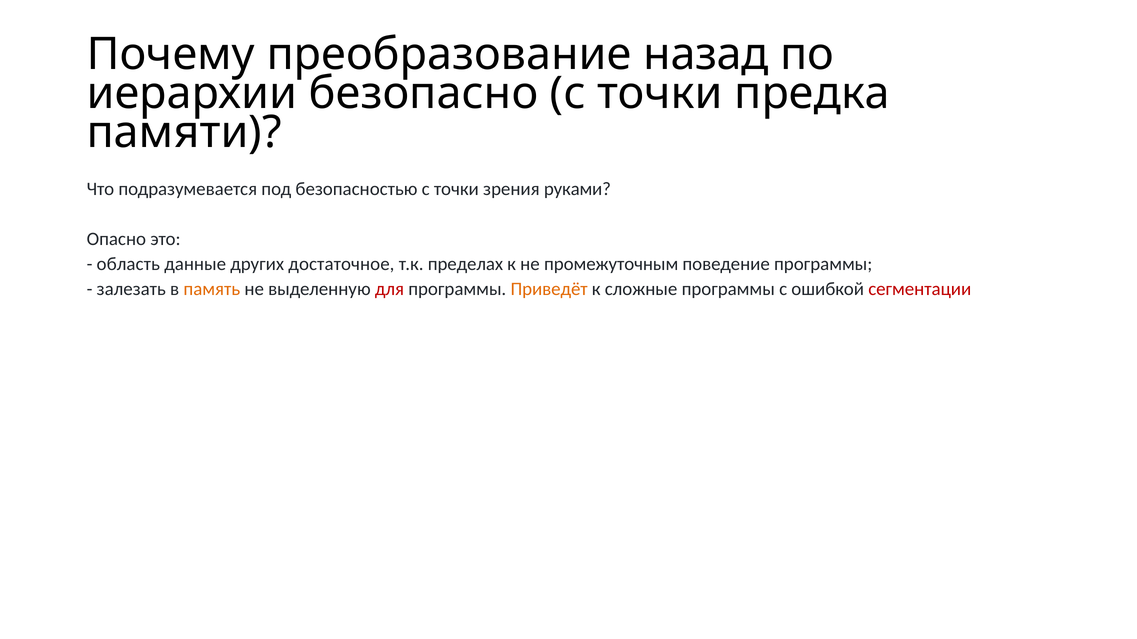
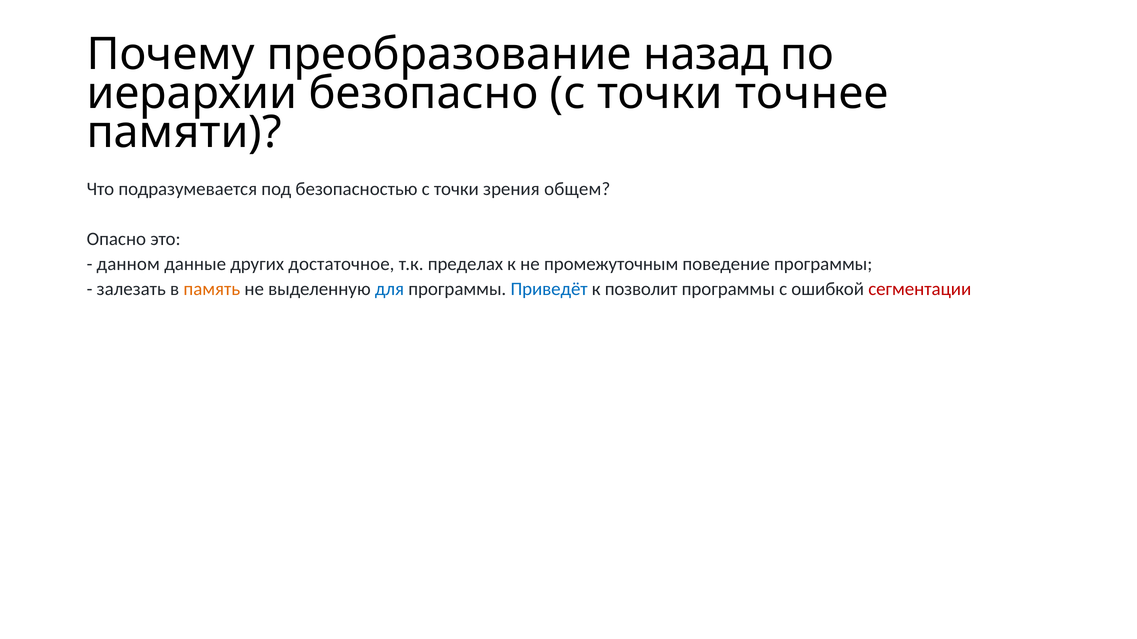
предка: предка -> точнее
руками: руками -> общем
область: область -> данном
для colour: red -> blue
Приведёт colour: orange -> blue
сложные: сложные -> позволит
